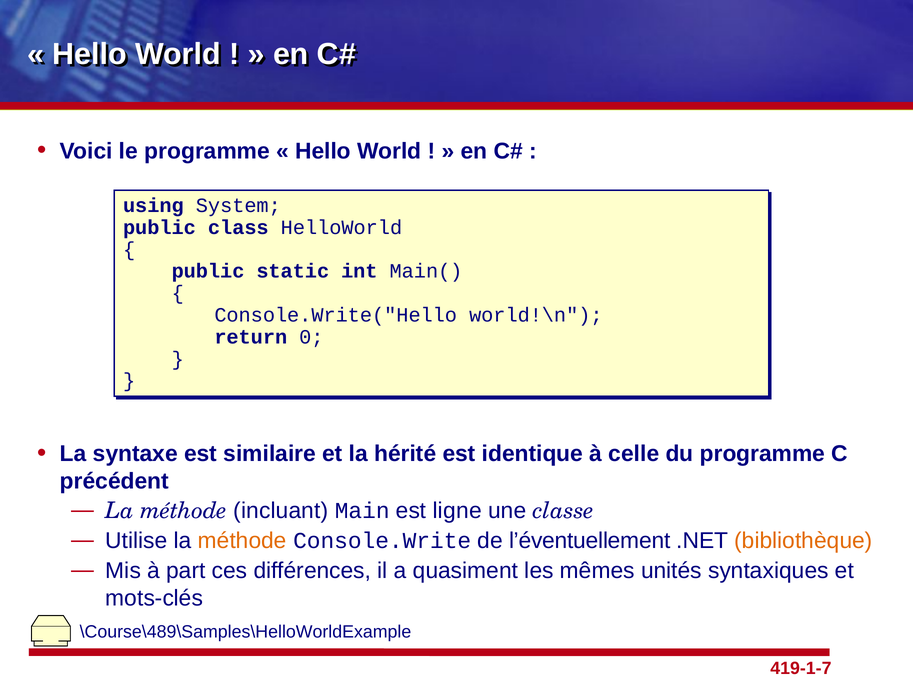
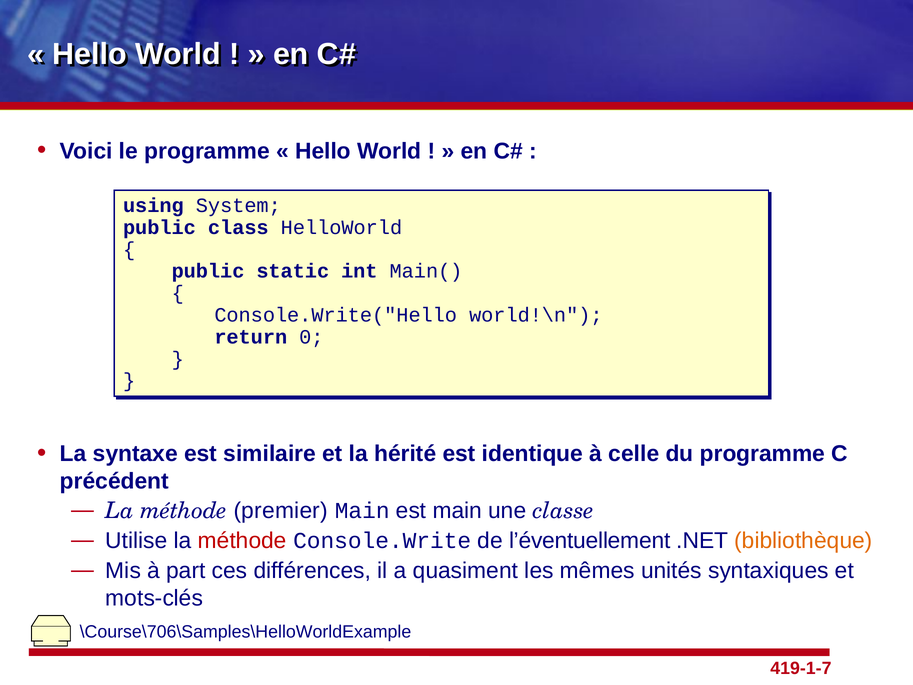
incluant: incluant -> premier
est ligne: ligne -> main
méthode at (242, 541) colour: orange -> red
\Course\489\Samples\HelloWorldExample: \Course\489\Samples\HelloWorldExample -> \Course\706\Samples\HelloWorldExample
